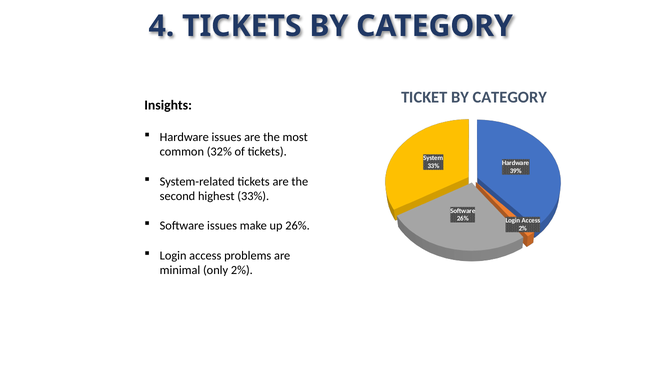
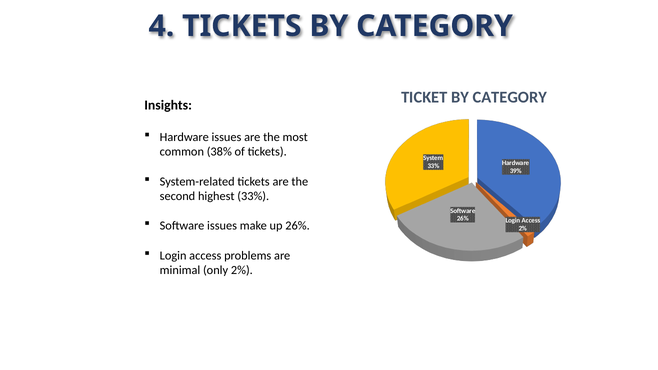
32%: 32% -> 38%
